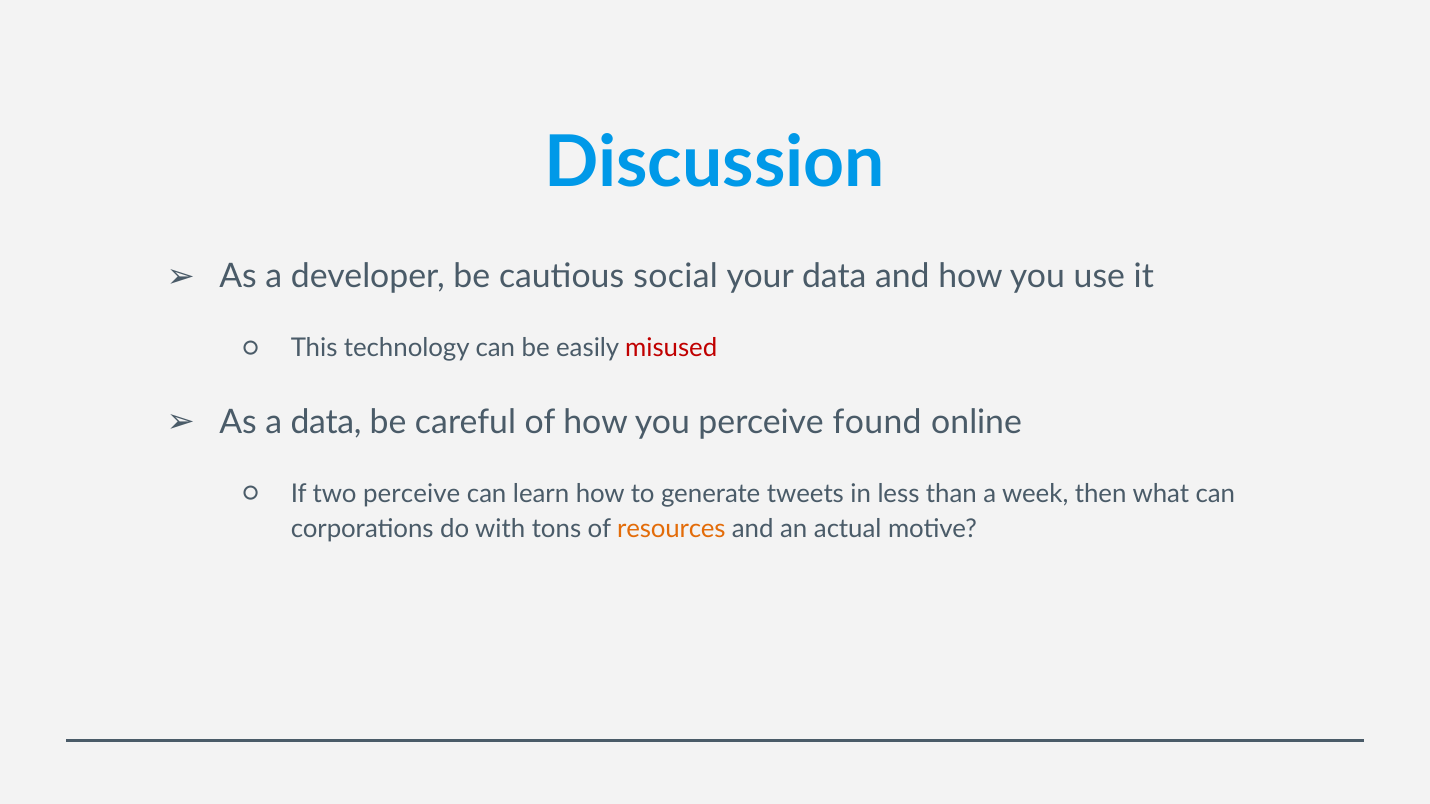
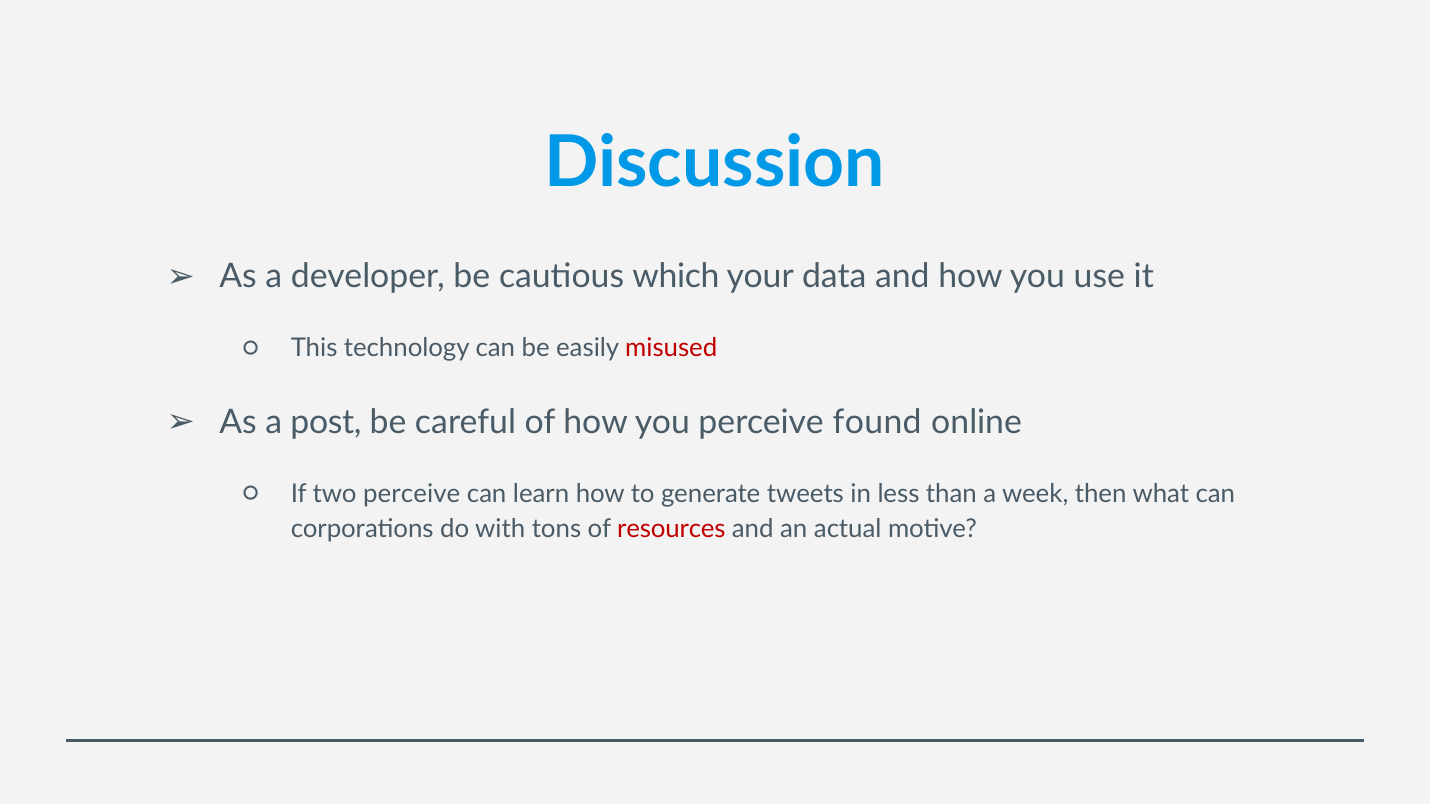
social: social -> which
a data: data -> post
resources colour: orange -> red
